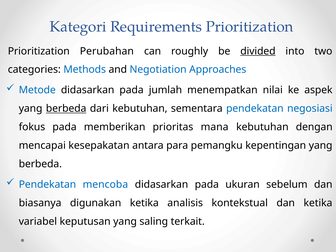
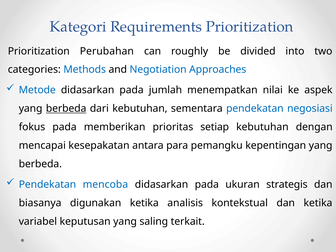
divided underline: present -> none
mana: mana -> setiap
sebelum: sebelum -> strategis
